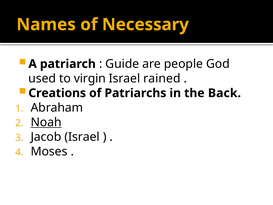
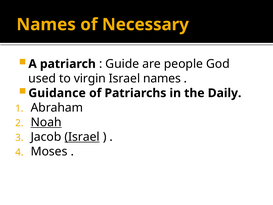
Israel rained: rained -> names
Creations: Creations -> Guidance
Back: Back -> Daily
Israel at (82, 137) underline: none -> present
